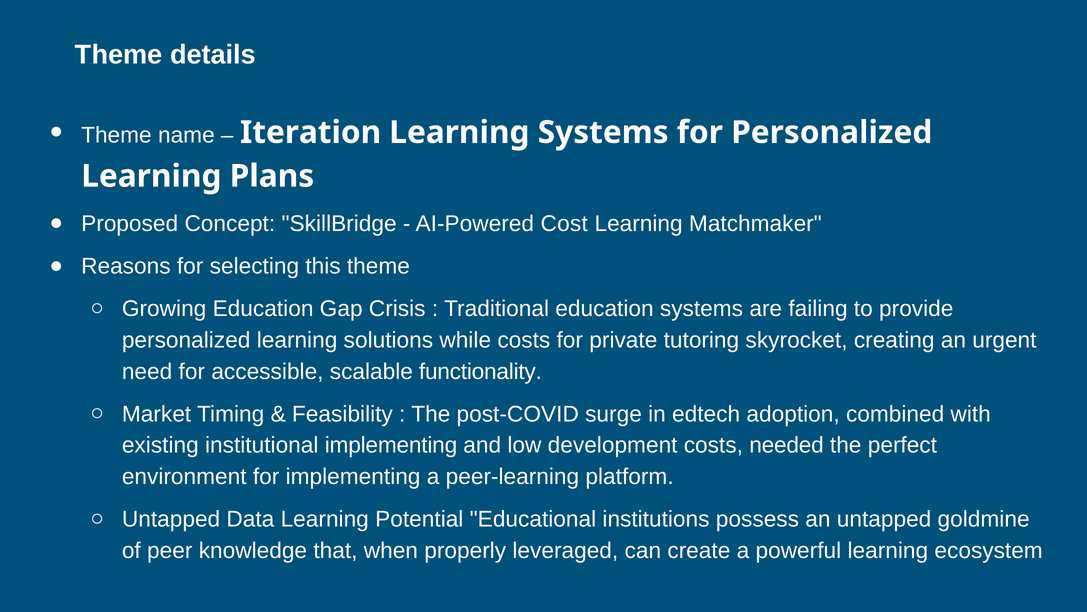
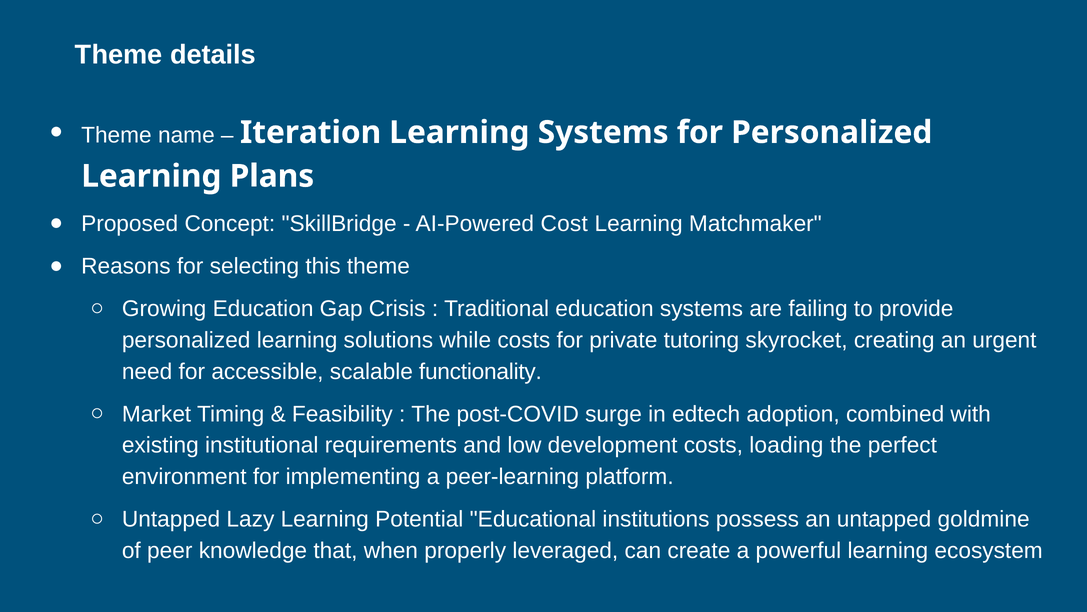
institutional implementing: implementing -> requirements
needed: needed -> loading
Data: Data -> Lazy
